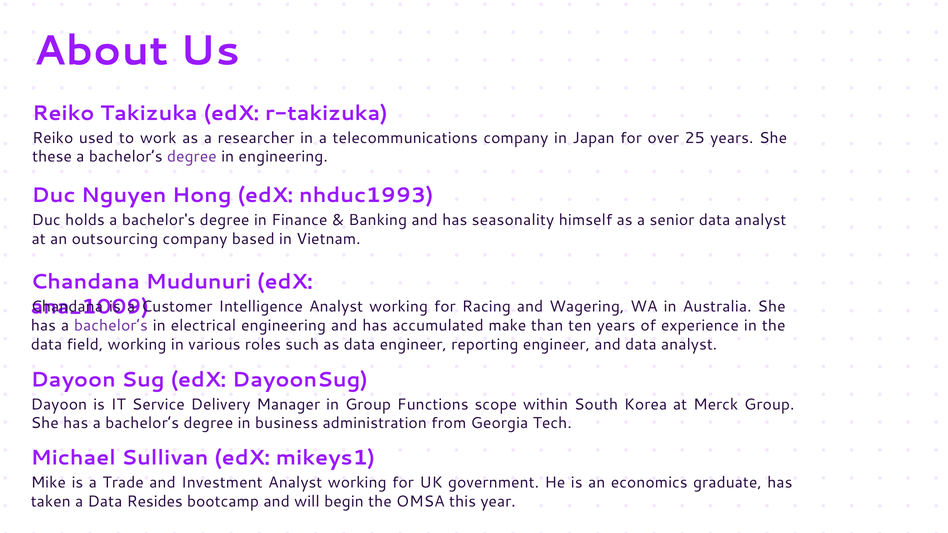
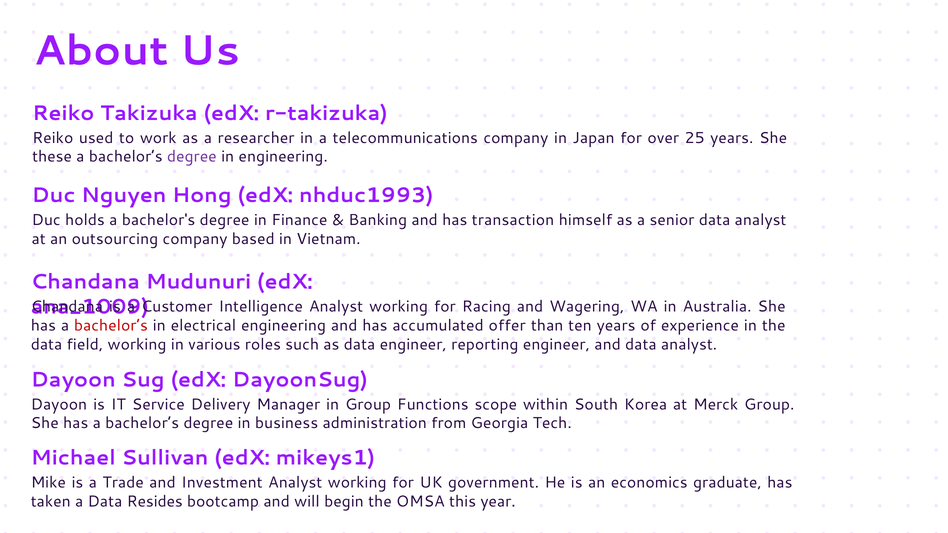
seasonality: seasonality -> transaction
bachelor’s at (111, 326) colour: purple -> red
make: make -> offer
